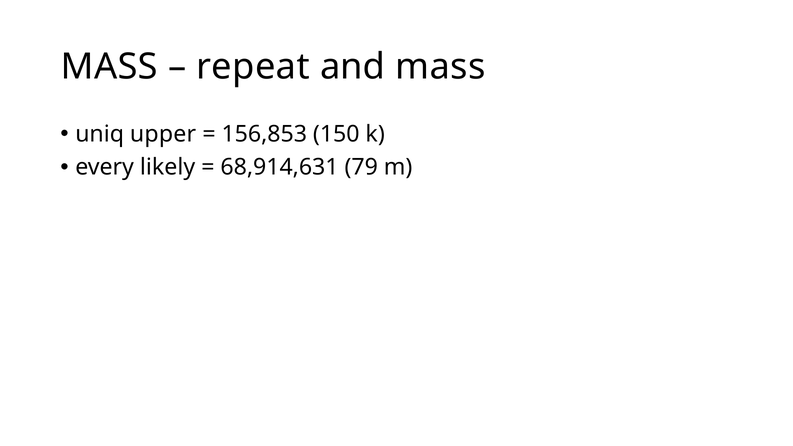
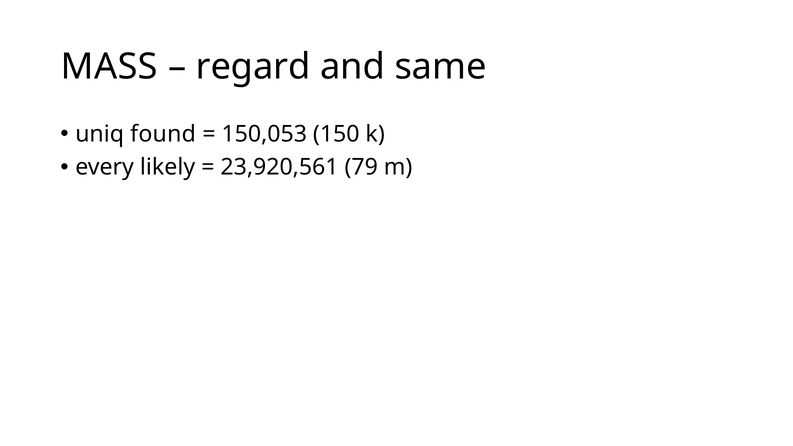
repeat: repeat -> regard
and mass: mass -> same
upper: upper -> found
156,853: 156,853 -> 150,053
68,914,631: 68,914,631 -> 23,920,561
